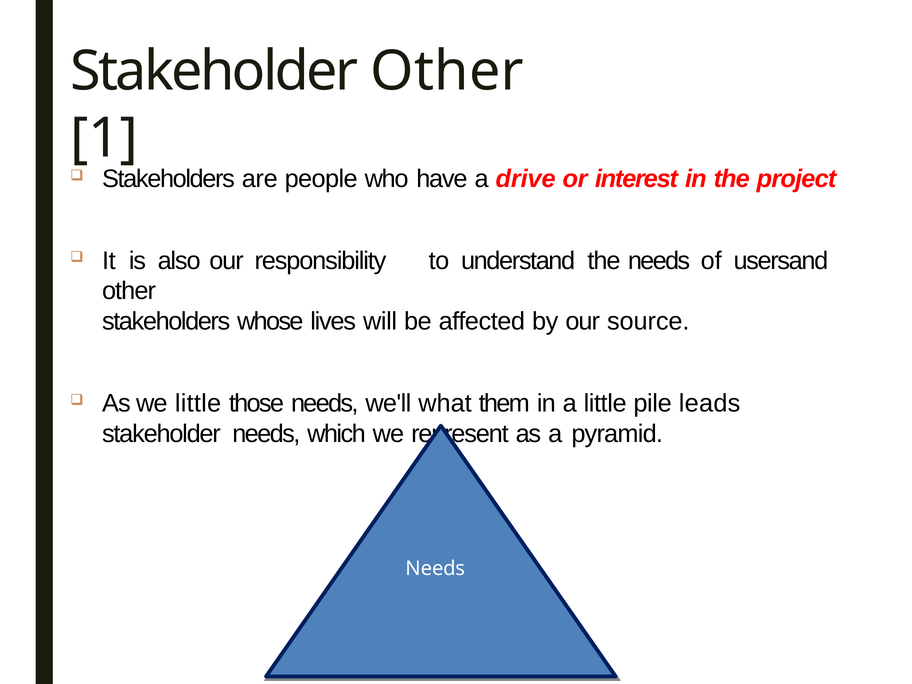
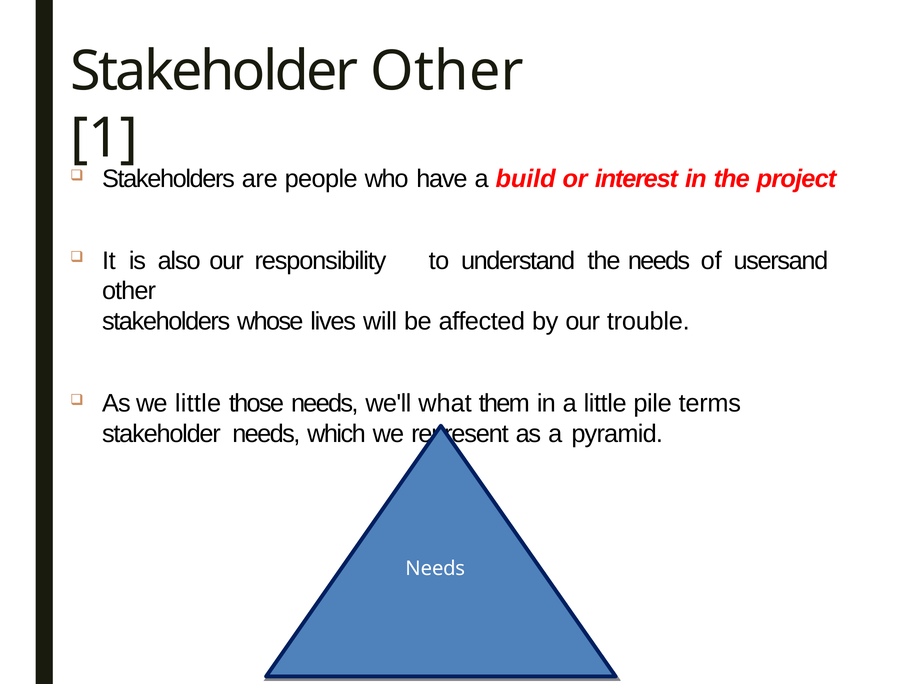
drive: drive -> build
source: source -> trouble
leads: leads -> terms
